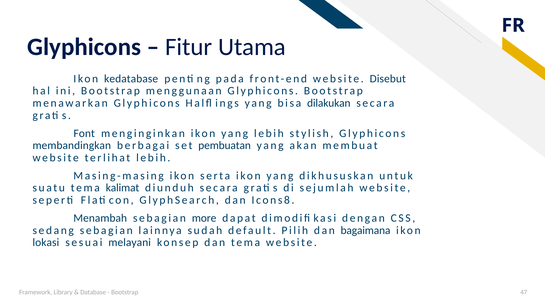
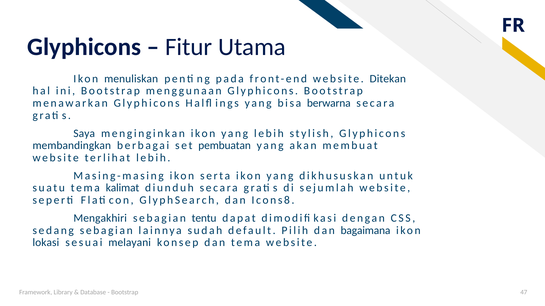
kedatabase: kedatabase -> menuliskan
Disebut: Disebut -> Ditekan
dilakukan: dilakukan -> berwarna
Font: Font -> Saya
Menambah: Menambah -> Mengakhiri
more: more -> tentu
